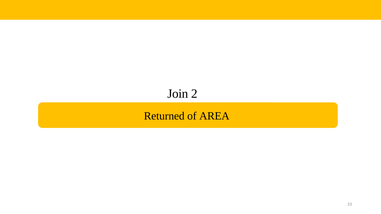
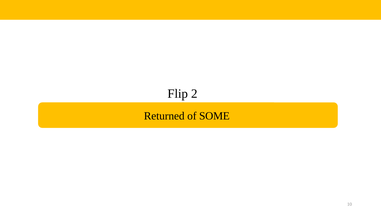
Join: Join -> Flip
AREA: AREA -> SOME
